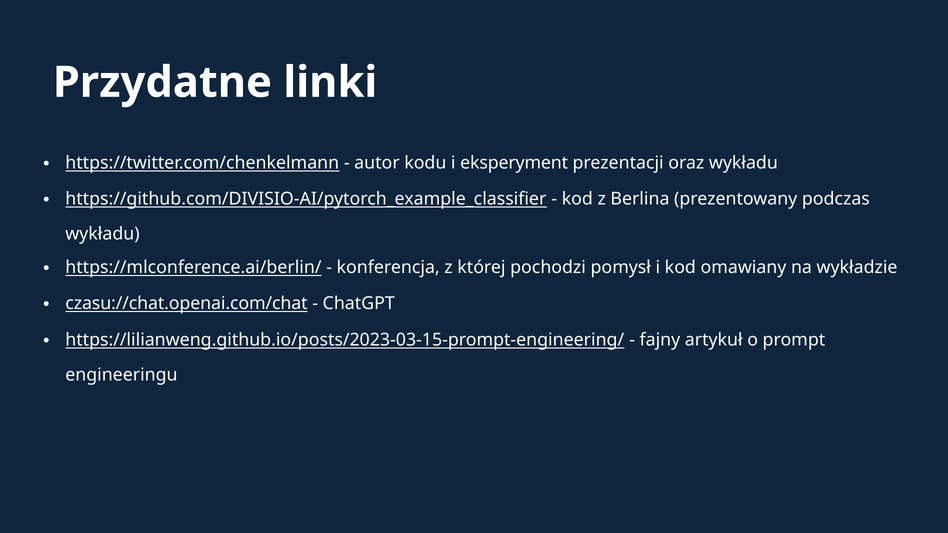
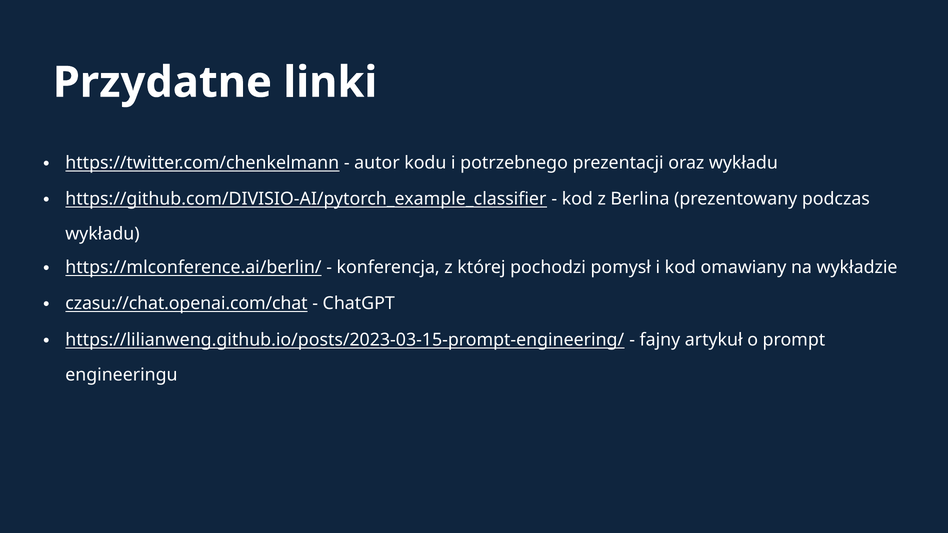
eksperyment: eksperyment -> potrzebnego
